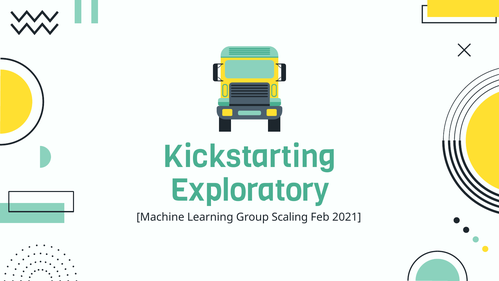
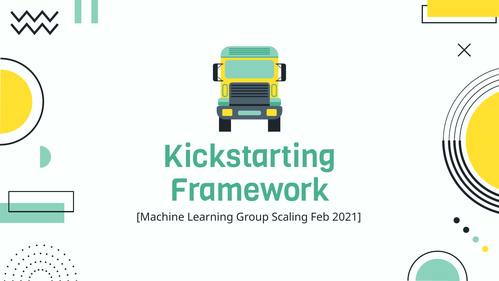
Exploratory: Exploratory -> Framework
